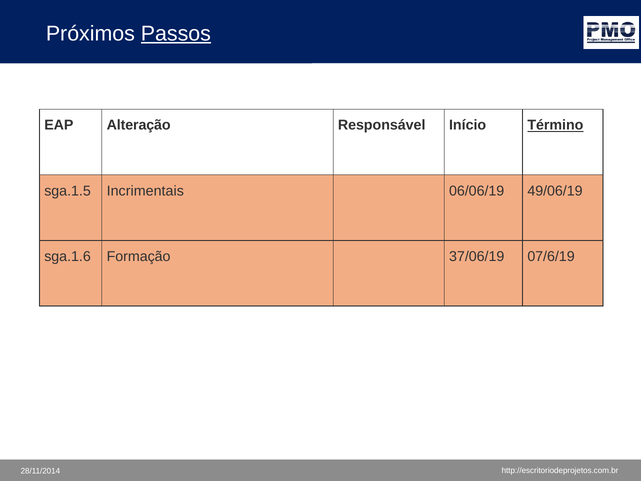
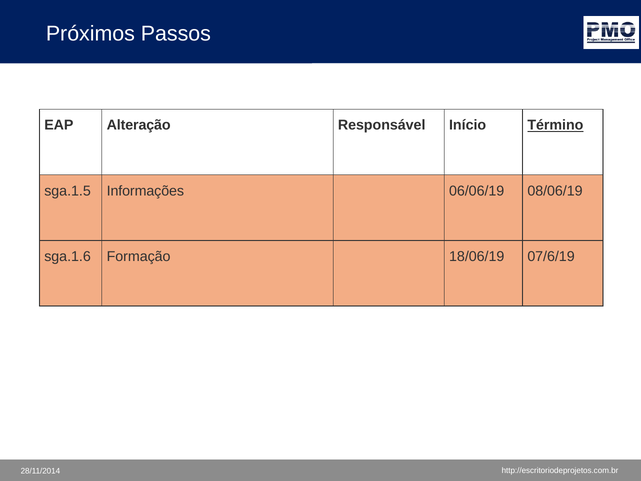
Passos underline: present -> none
Incrimentais: Incrimentais -> Informações
49/06/19: 49/06/19 -> 08/06/19
37/06/19: 37/06/19 -> 18/06/19
